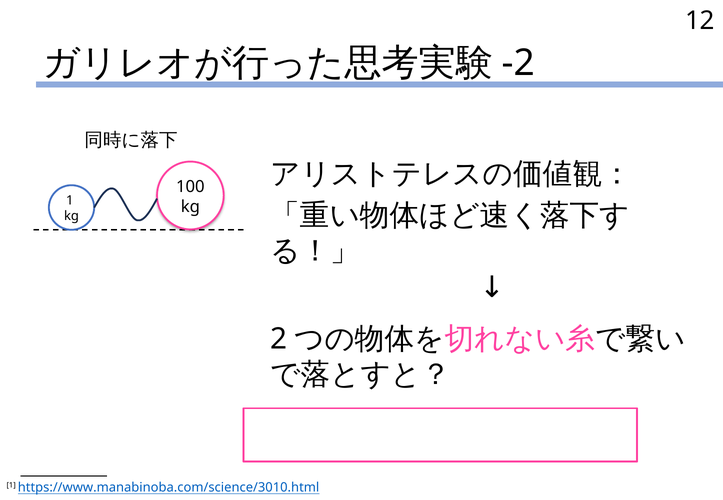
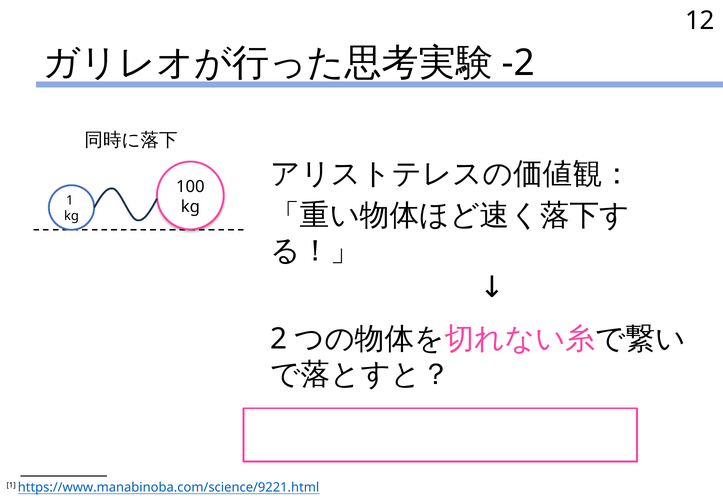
https://www.manabinoba.com/science/3010.html: https://www.manabinoba.com/science/3010.html -> https://www.manabinoba.com/science/9221.html
